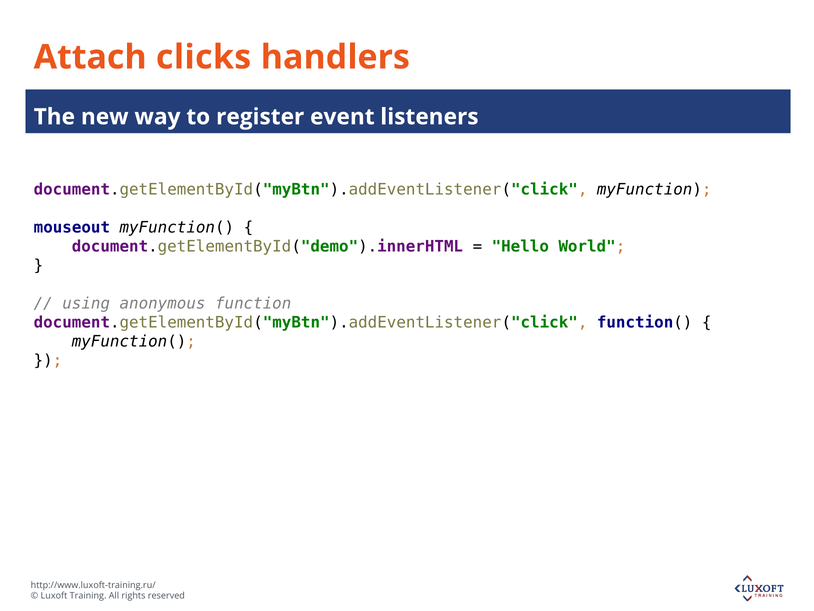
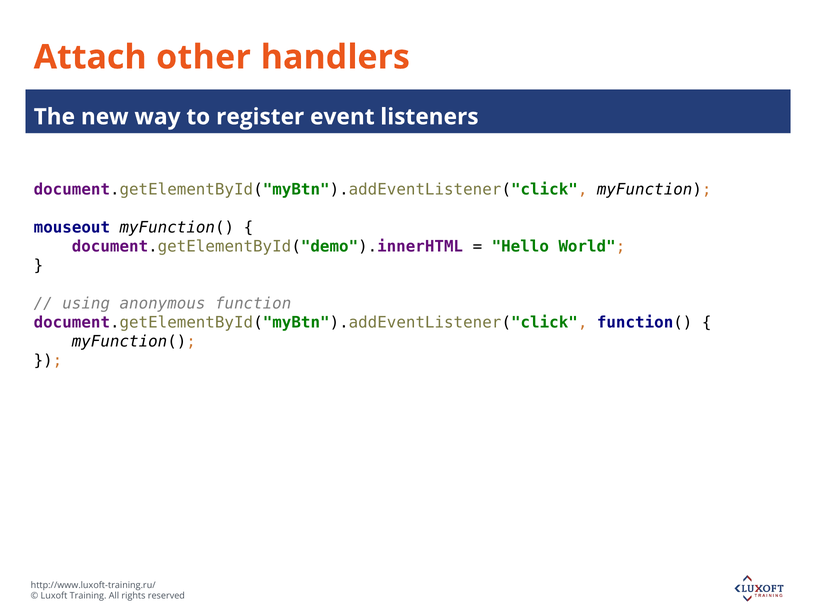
clicks: clicks -> other
